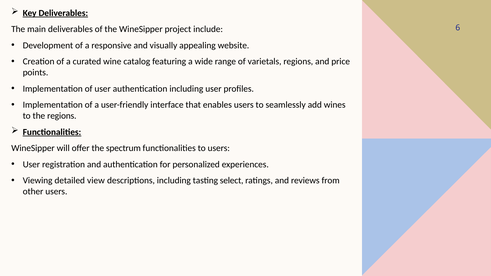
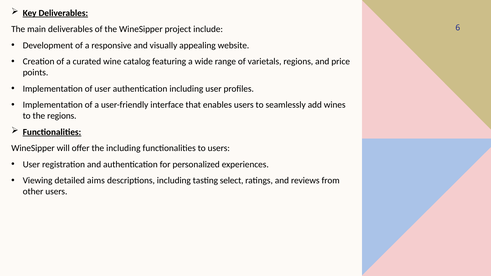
the spectrum: spectrum -> including
view: view -> aims
